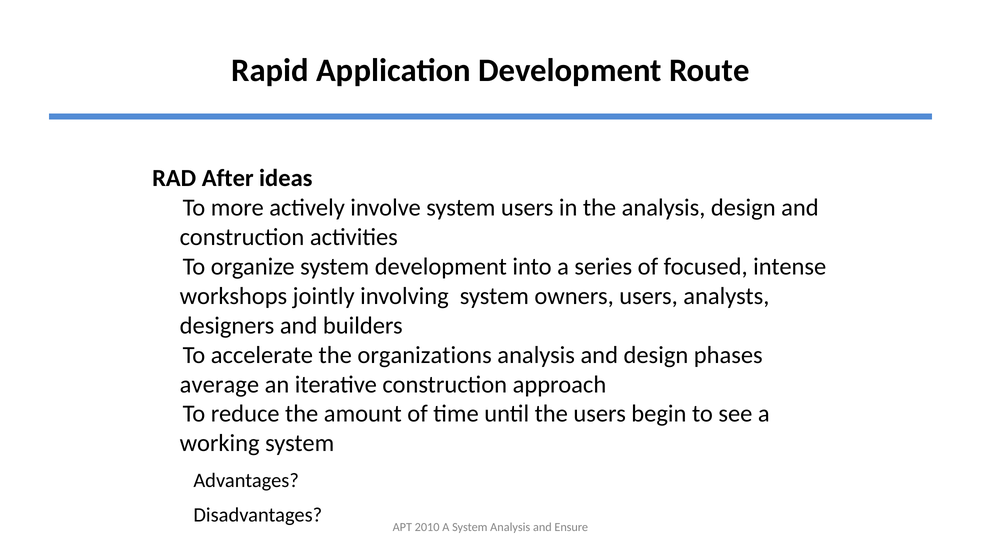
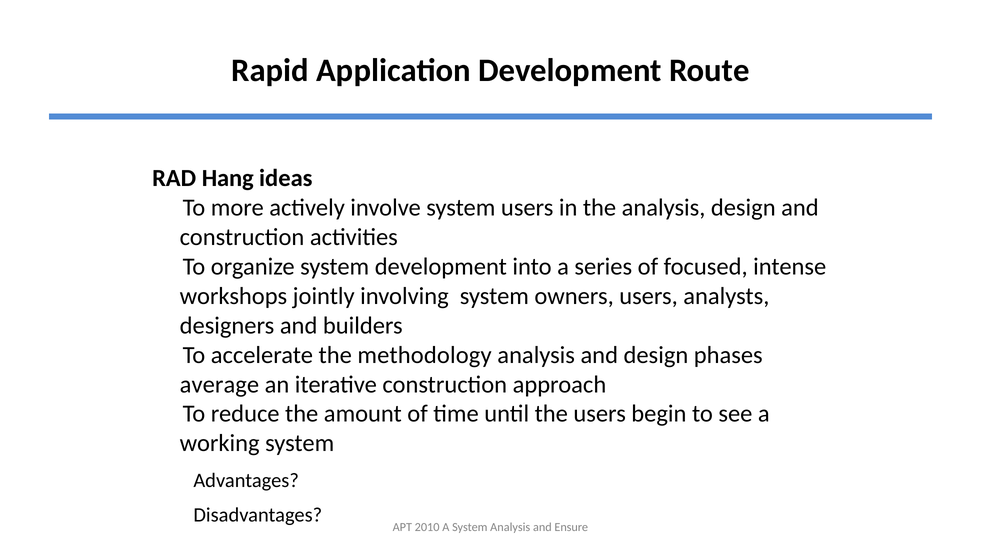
After: After -> Hang
organizations: organizations -> methodology
